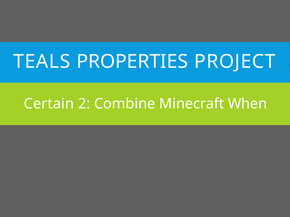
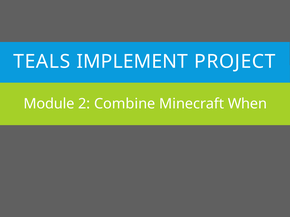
PROPERTIES: PROPERTIES -> IMPLEMENT
Certain: Certain -> Module
